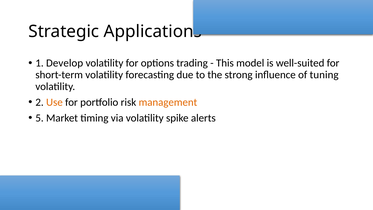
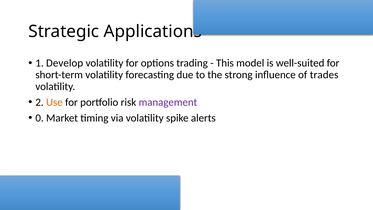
tuning: tuning -> trades
management colour: orange -> purple
5: 5 -> 0
